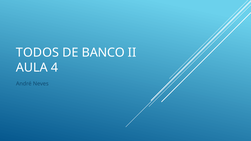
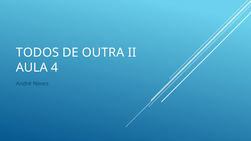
BANCO: BANCO -> OUTRA
